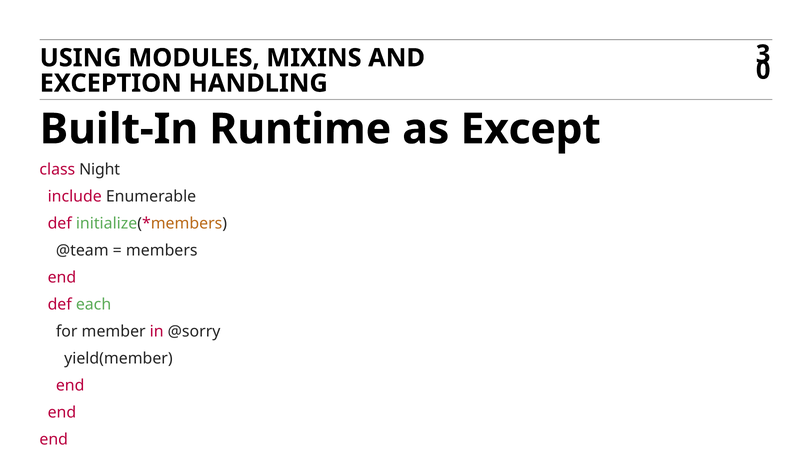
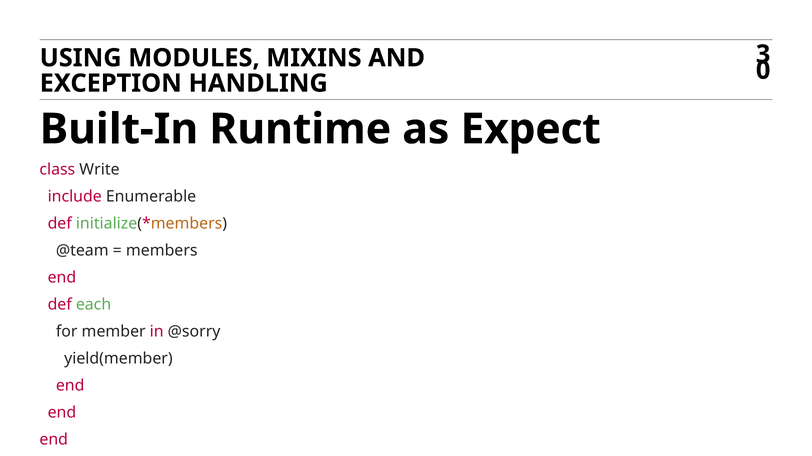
Except: Except -> Expect
Night: Night -> Write
